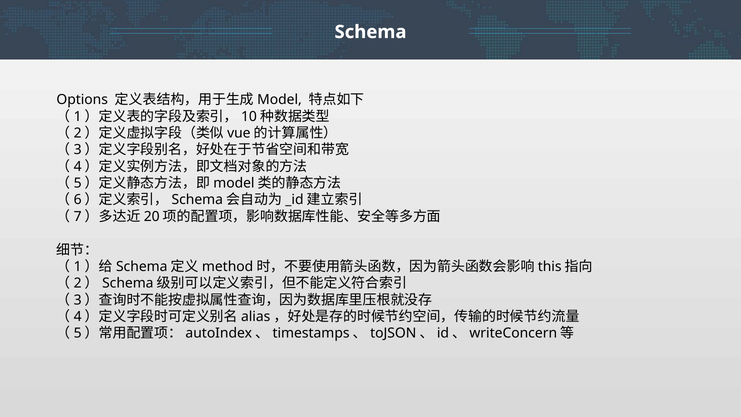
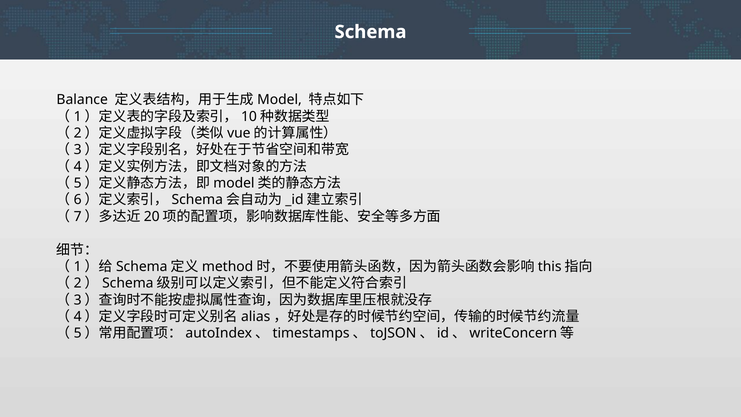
Options: Options -> Balance
